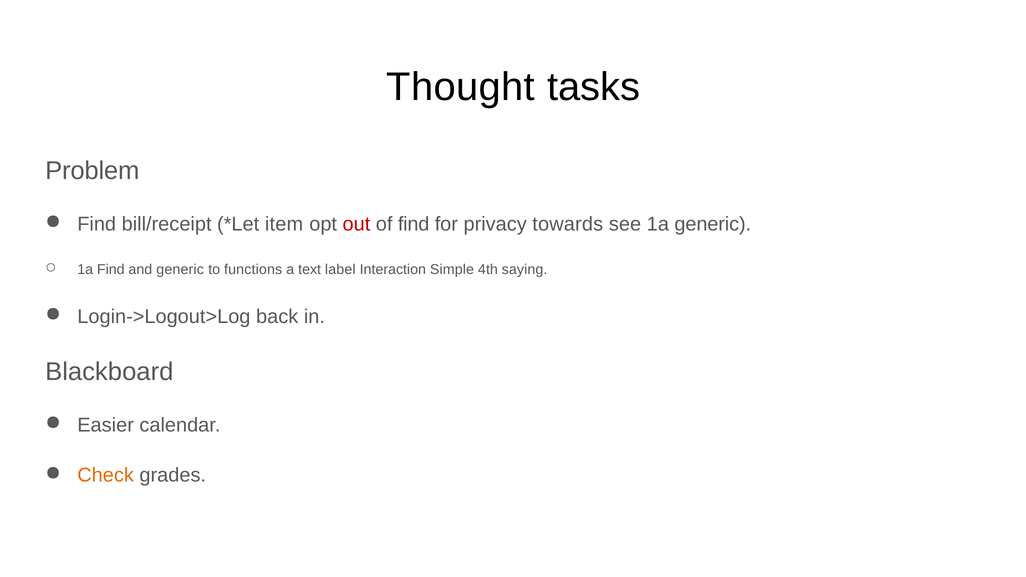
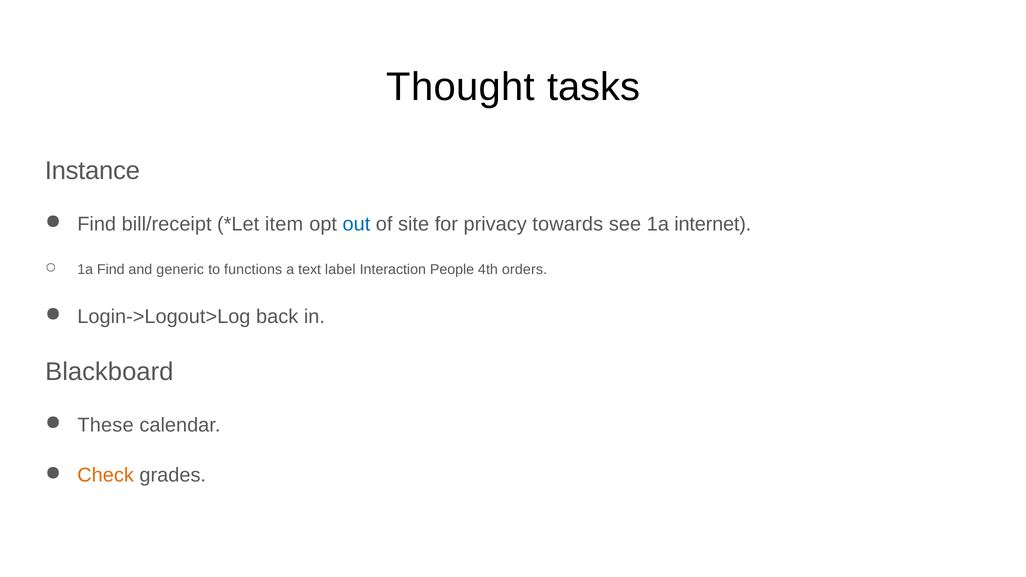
Problem: Problem -> Instance
out colour: red -> blue
of find: find -> site
1a generic: generic -> internet
Simple: Simple -> People
saying: saying -> orders
Easier: Easier -> These
